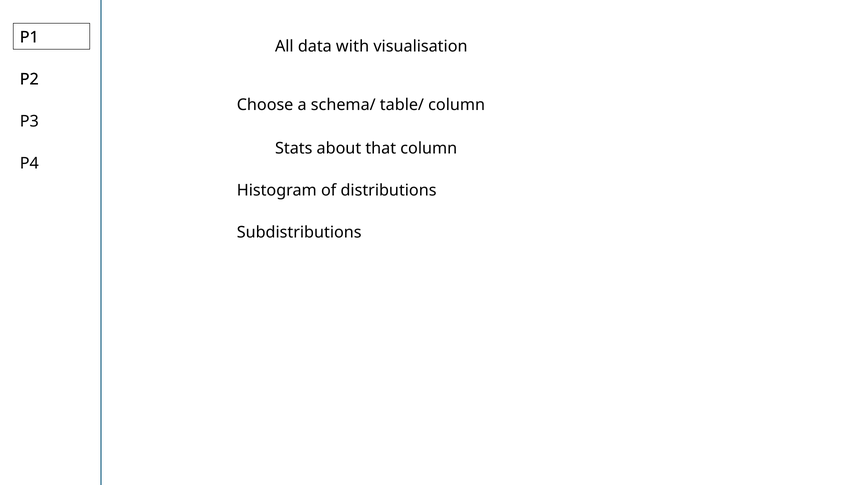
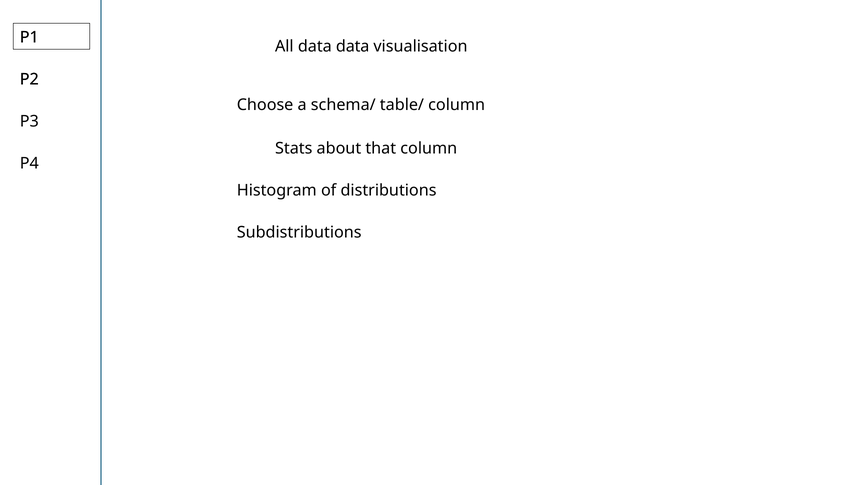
data with: with -> data
